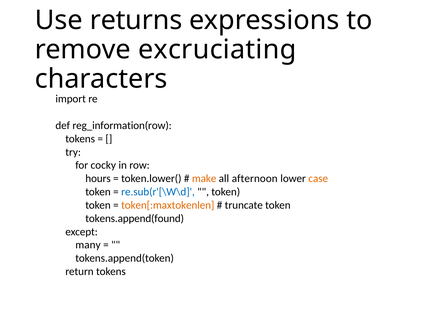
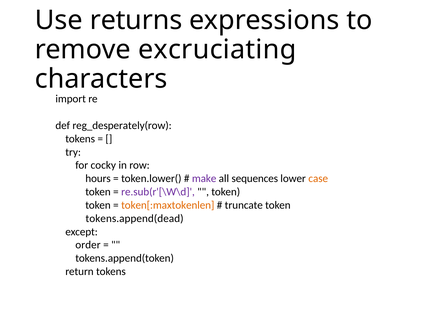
reg_information(row: reg_information(row -> reg_desperately(row
make colour: orange -> purple
afternoon: afternoon -> sequences
re.sub(r'[\W\d colour: blue -> purple
tokens.append(found: tokens.append(found -> tokens.append(dead
many: many -> order
